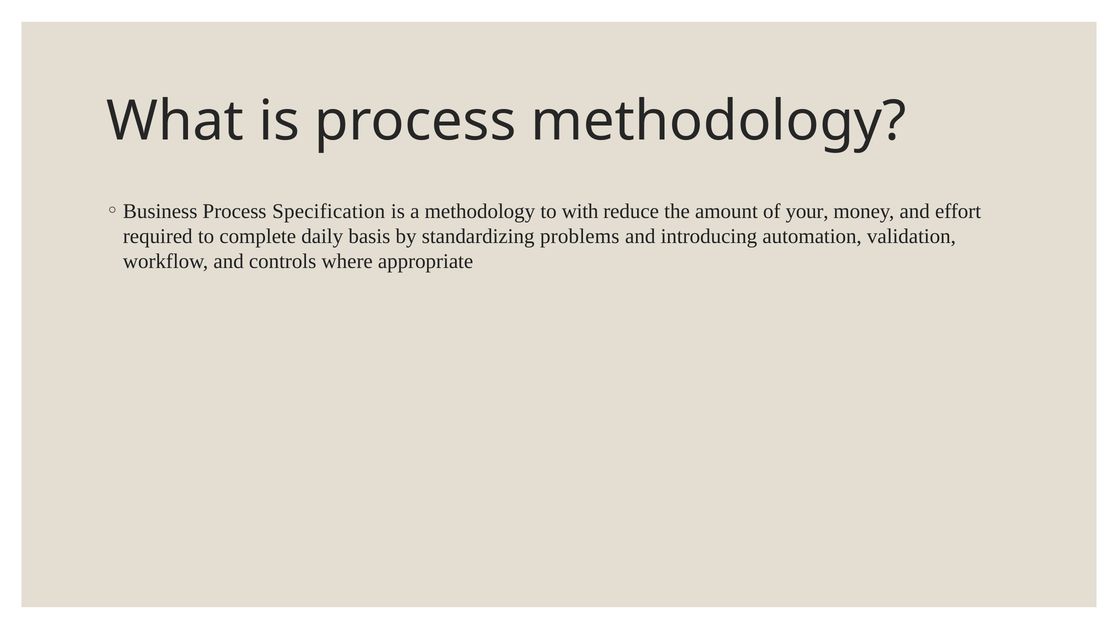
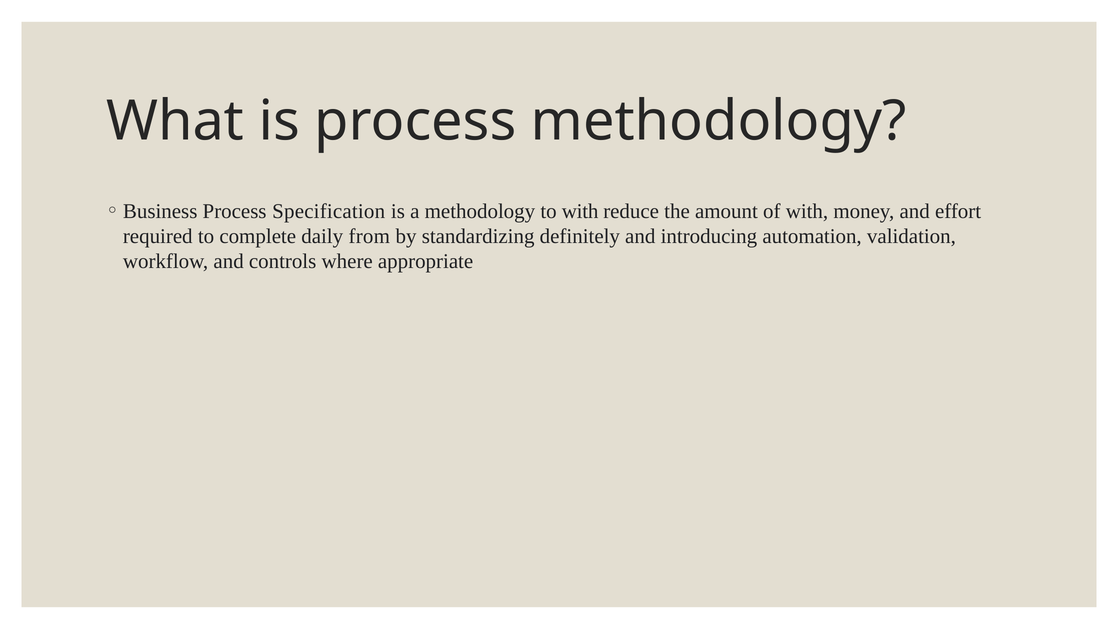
of your: your -> with
basis: basis -> from
problems: problems -> definitely
